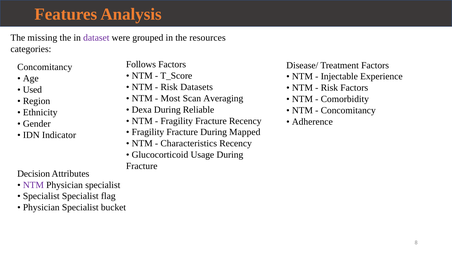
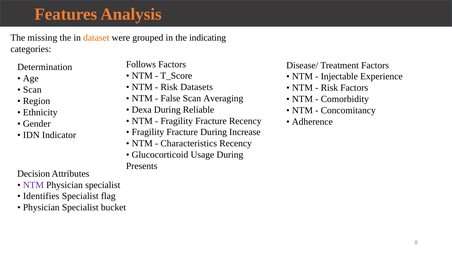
dataset colour: purple -> orange
resources: resources -> indicating
Concomitancy at (45, 67): Concomitancy -> Determination
Used at (32, 90): Used -> Scan
Most: Most -> False
Mapped: Mapped -> Increase
Fracture at (142, 166): Fracture -> Presents
Specialist at (41, 196): Specialist -> Identifies
